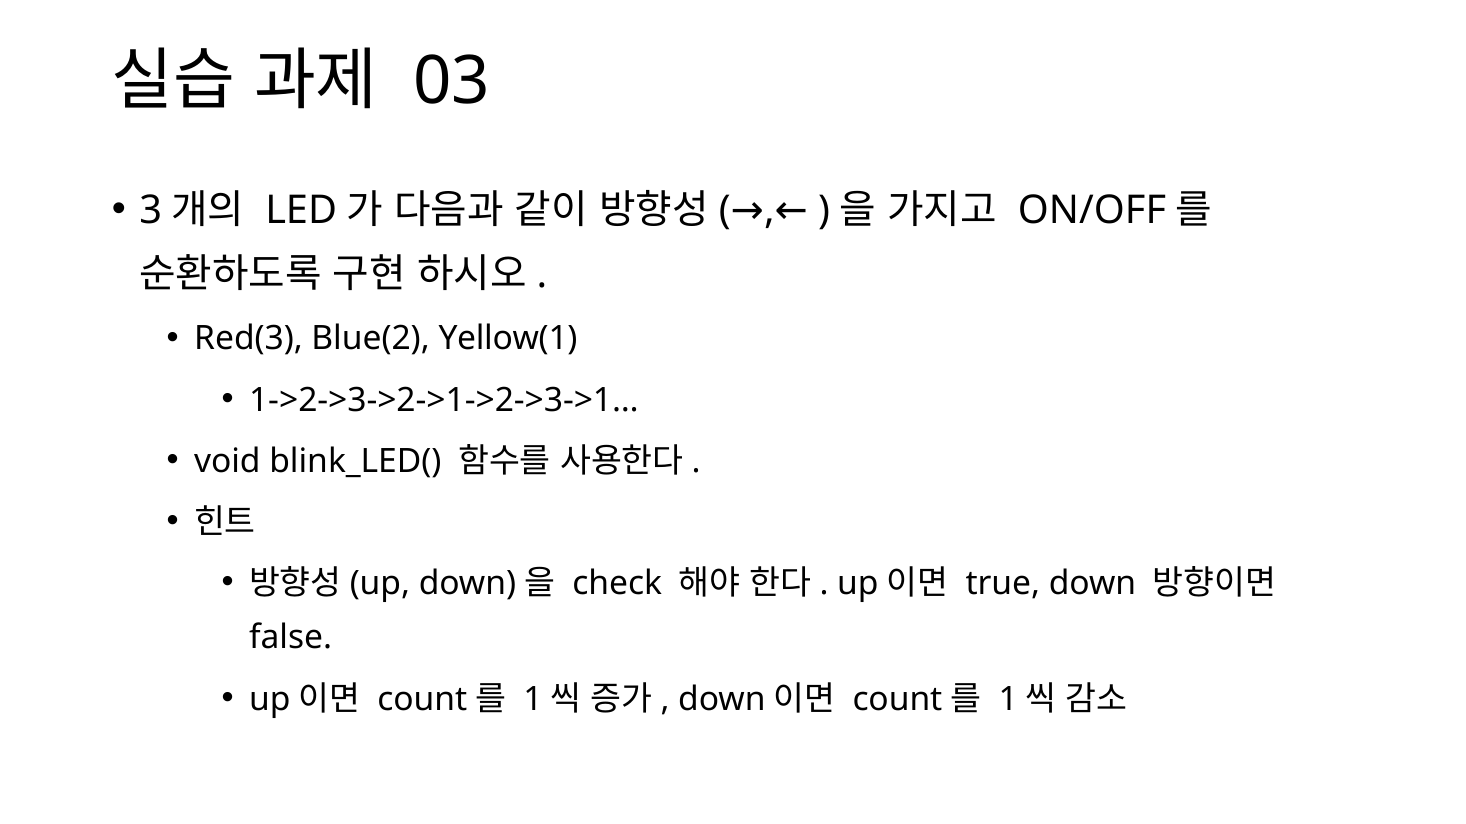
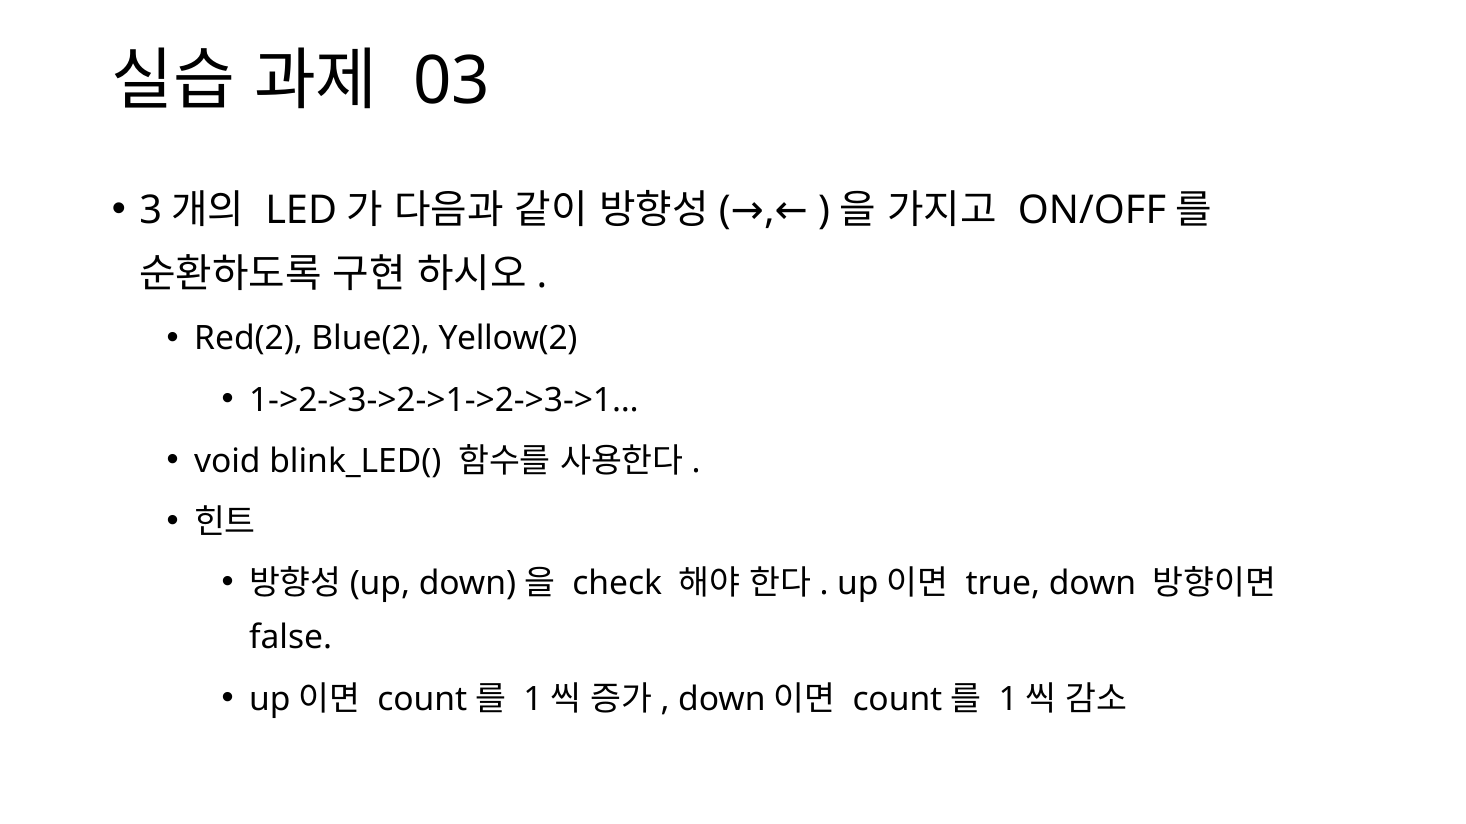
Red(3: Red(3 -> Red(2
Yellow(1: Yellow(1 -> Yellow(2
